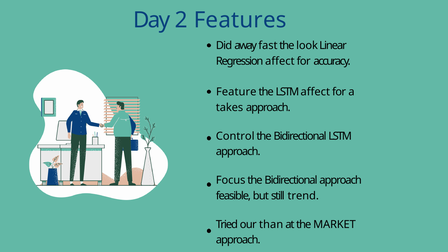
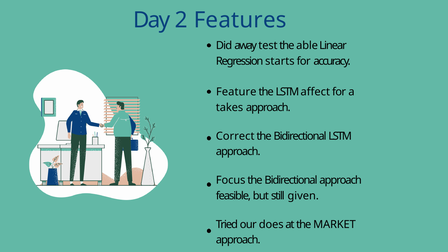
fast: fast -> test
look: look -> able
Regression affect: affect -> starts
Control: Control -> Correct
trend: trend -> given
than: than -> does
